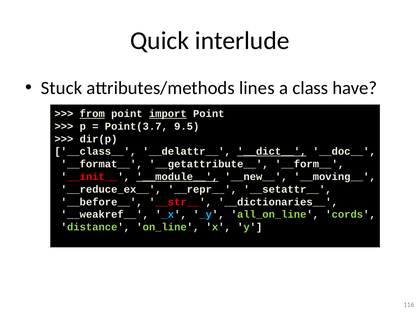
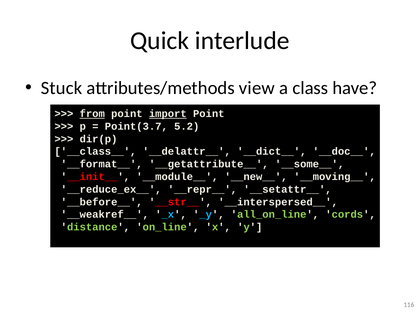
lines: lines -> view
9.5: 9.5 -> 5.2
__dict__ underline: present -> none
__form__: __form__ -> __some__
__module__ underline: present -> none
__dictionaries__: __dictionaries__ -> __interspersed__
